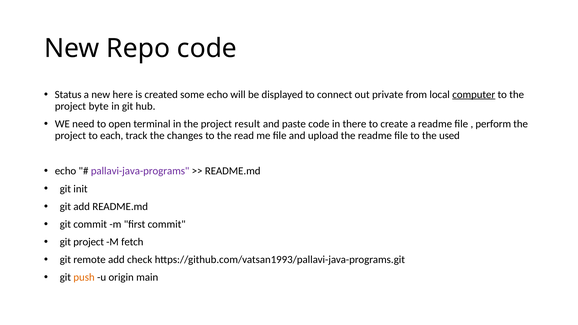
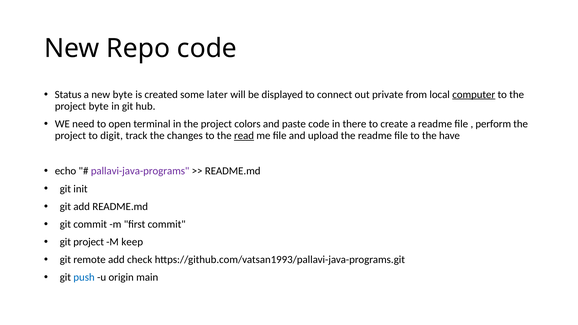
new here: here -> byte
some echo: echo -> later
result: result -> colors
each: each -> digit
read underline: none -> present
used: used -> have
fetch: fetch -> keep
push colour: orange -> blue
